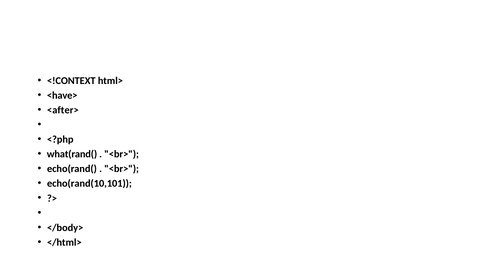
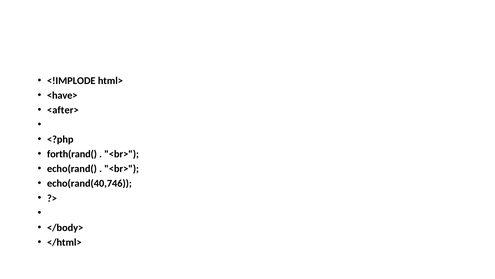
<!CONTEXT: <!CONTEXT -> <!IMPLODE
what(rand(: what(rand( -> forth(rand(
echo(rand(10,101: echo(rand(10,101 -> echo(rand(40,746
